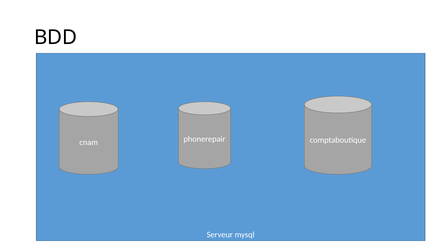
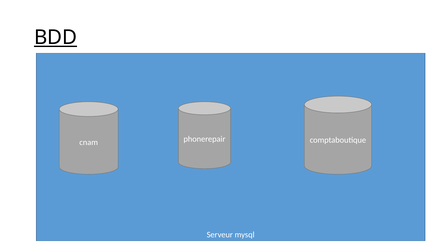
BDD underline: none -> present
